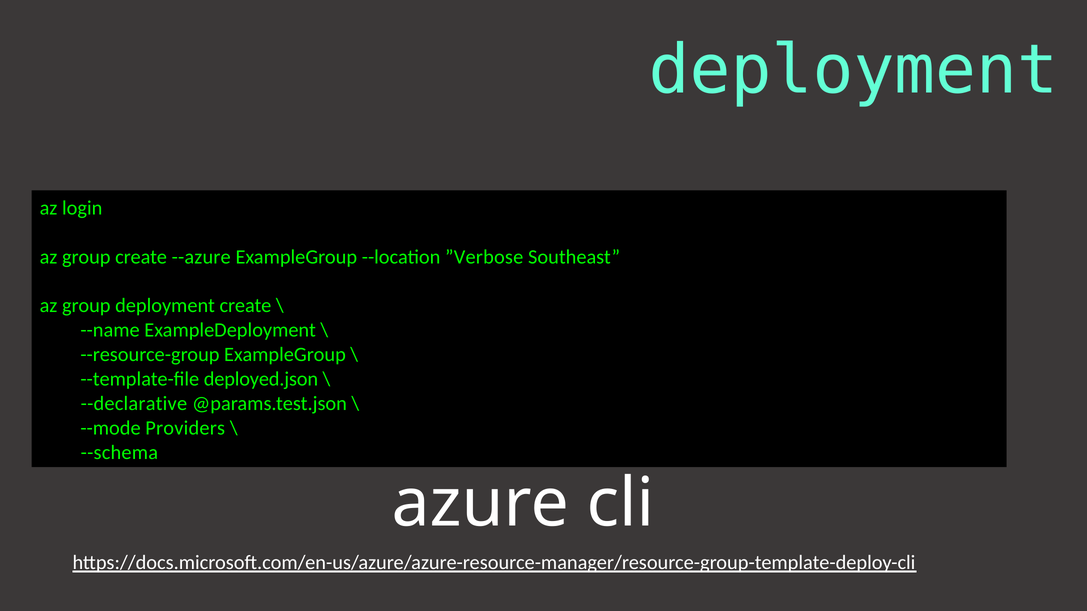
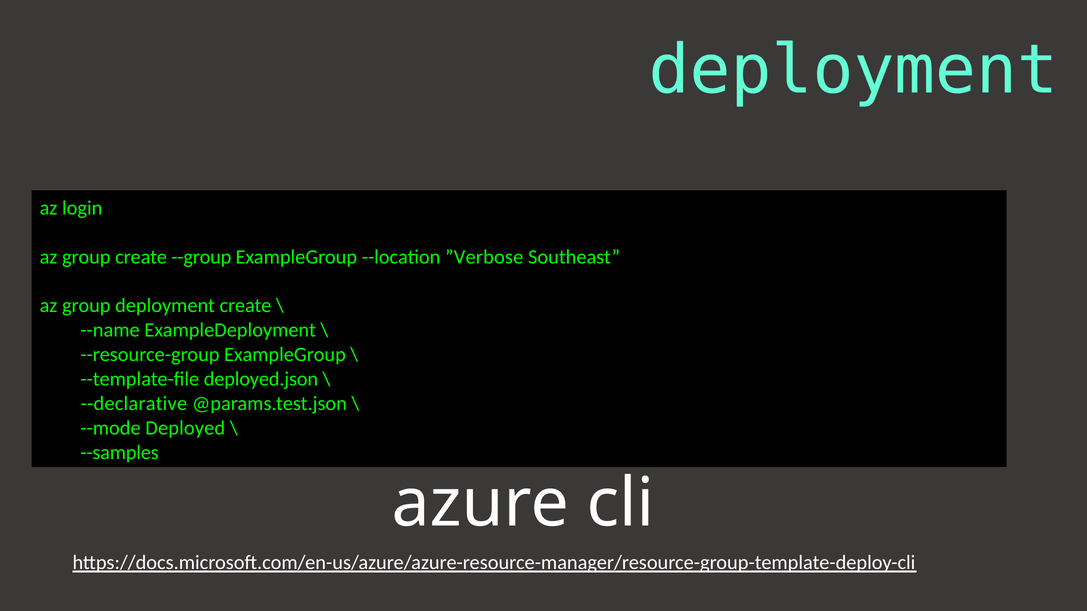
--azure: --azure -> --group
Providers: Providers -> Deployed
--schema: --schema -> --samples
